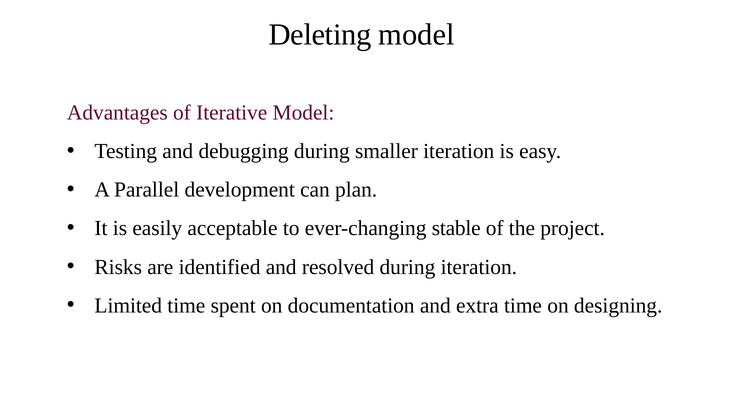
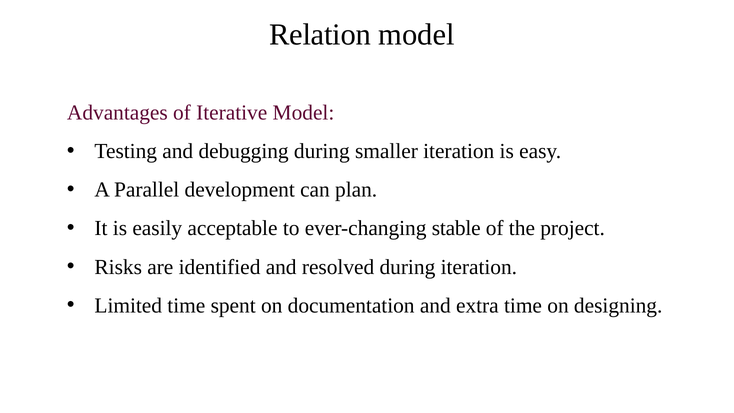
Deleting: Deleting -> Relation
